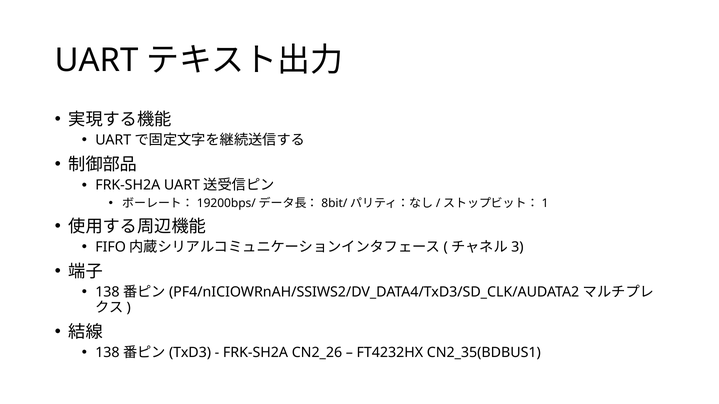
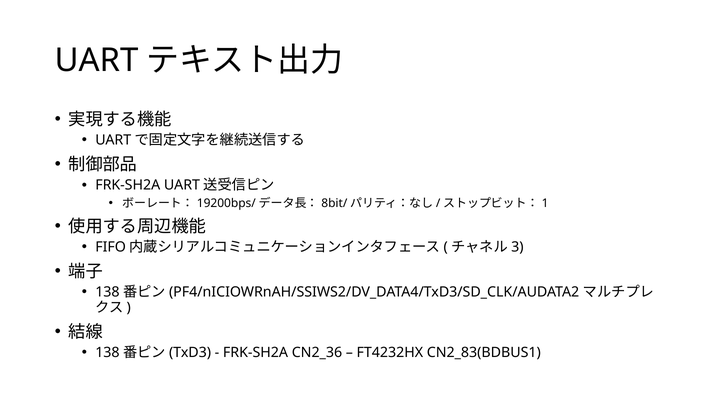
CN2_26: CN2_26 -> CN2_36
CN2_35(BDBUS1: CN2_35(BDBUS1 -> CN2_83(BDBUS1
